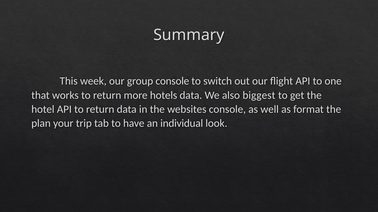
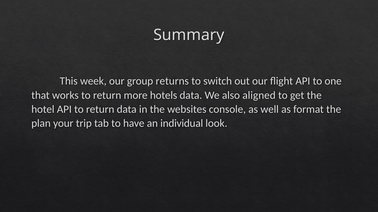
group console: console -> returns
biggest: biggest -> aligned
